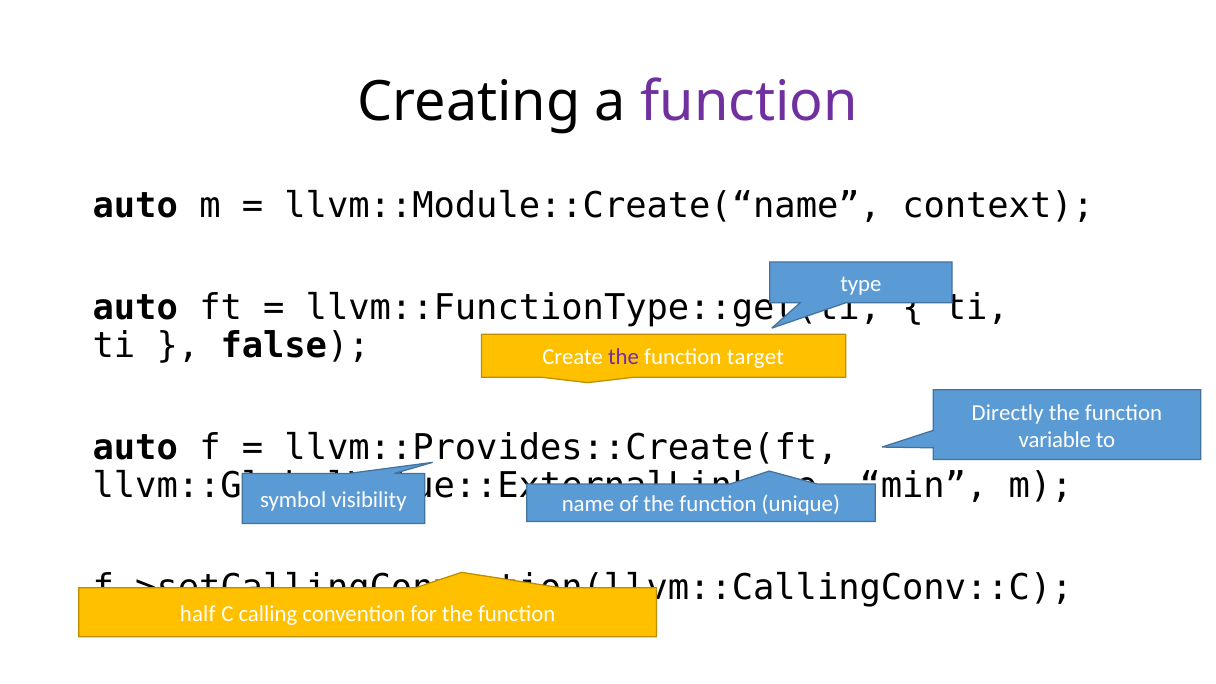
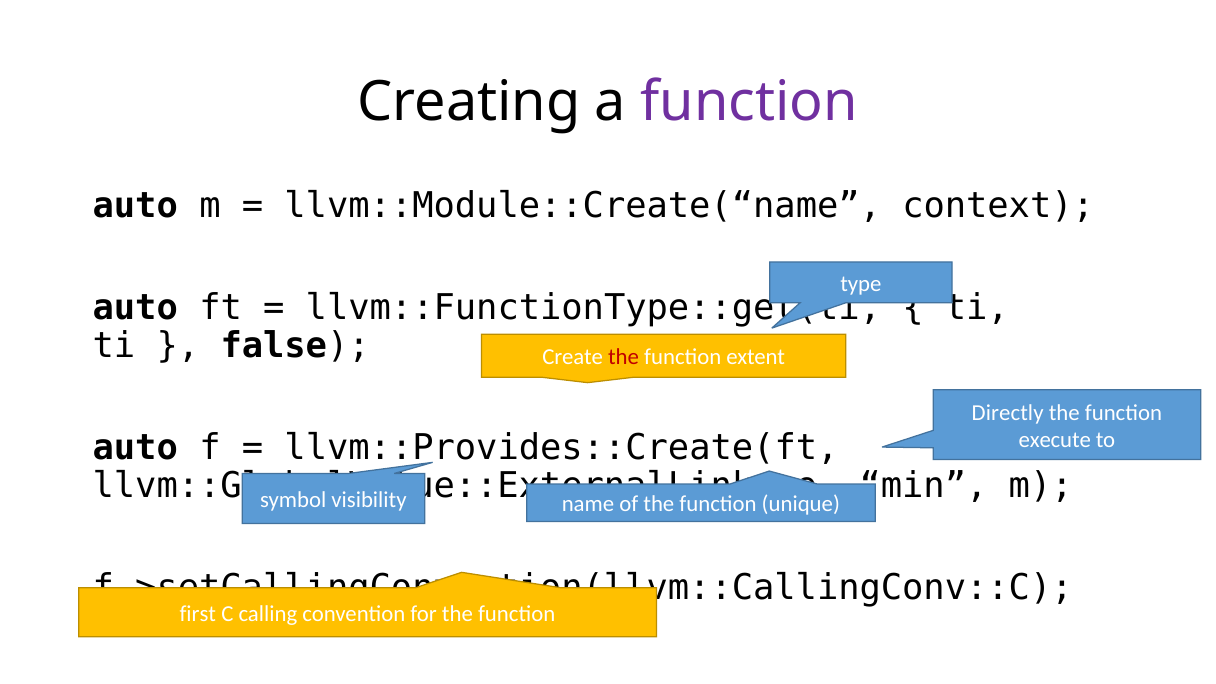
the at (624, 357) colour: purple -> red
target: target -> extent
variable: variable -> execute
half: half -> first
